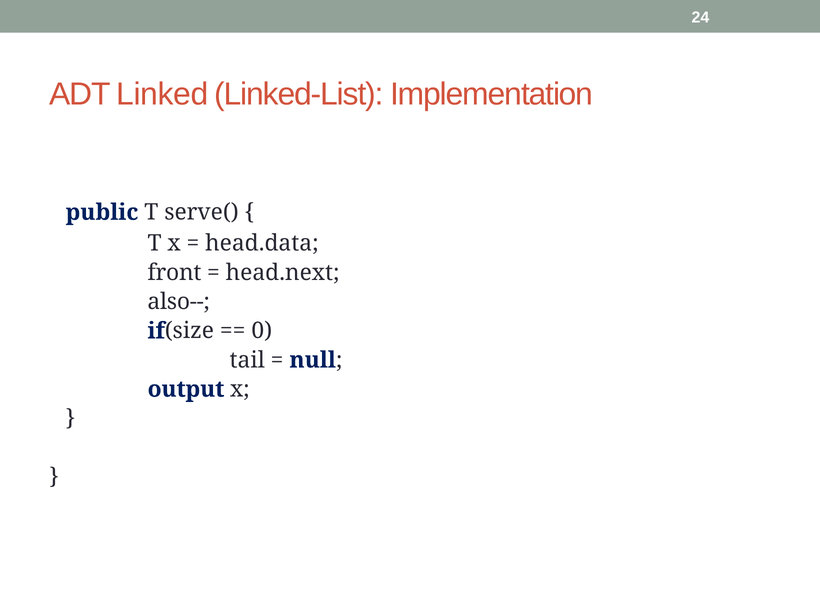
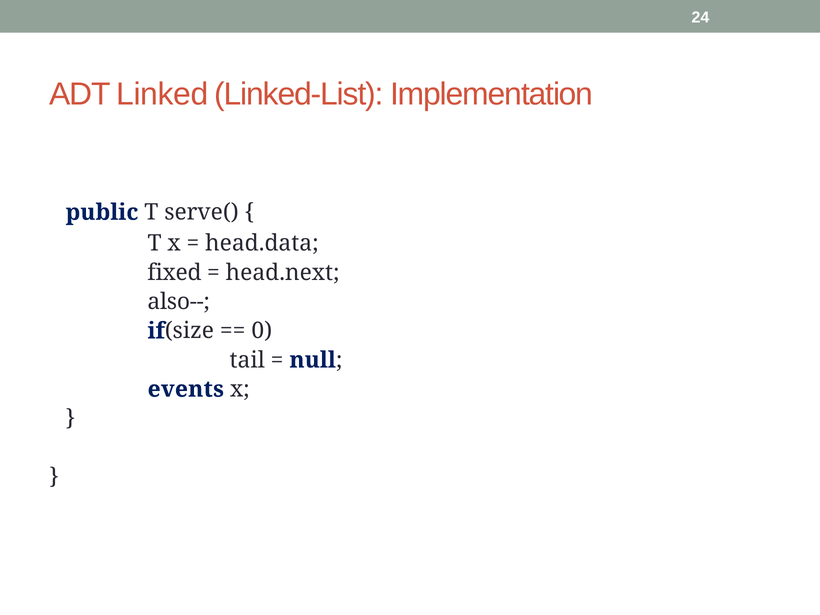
front: front -> fixed
output: output -> events
